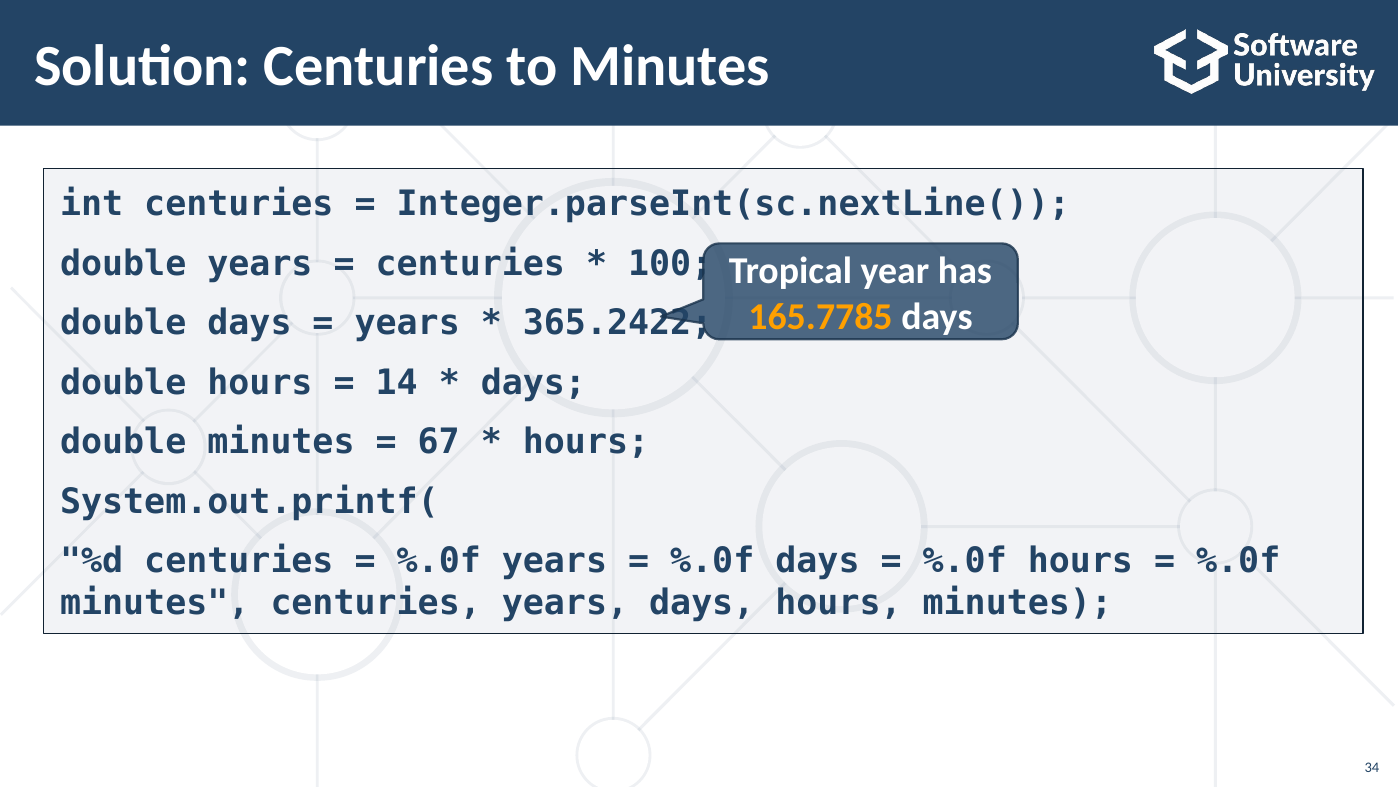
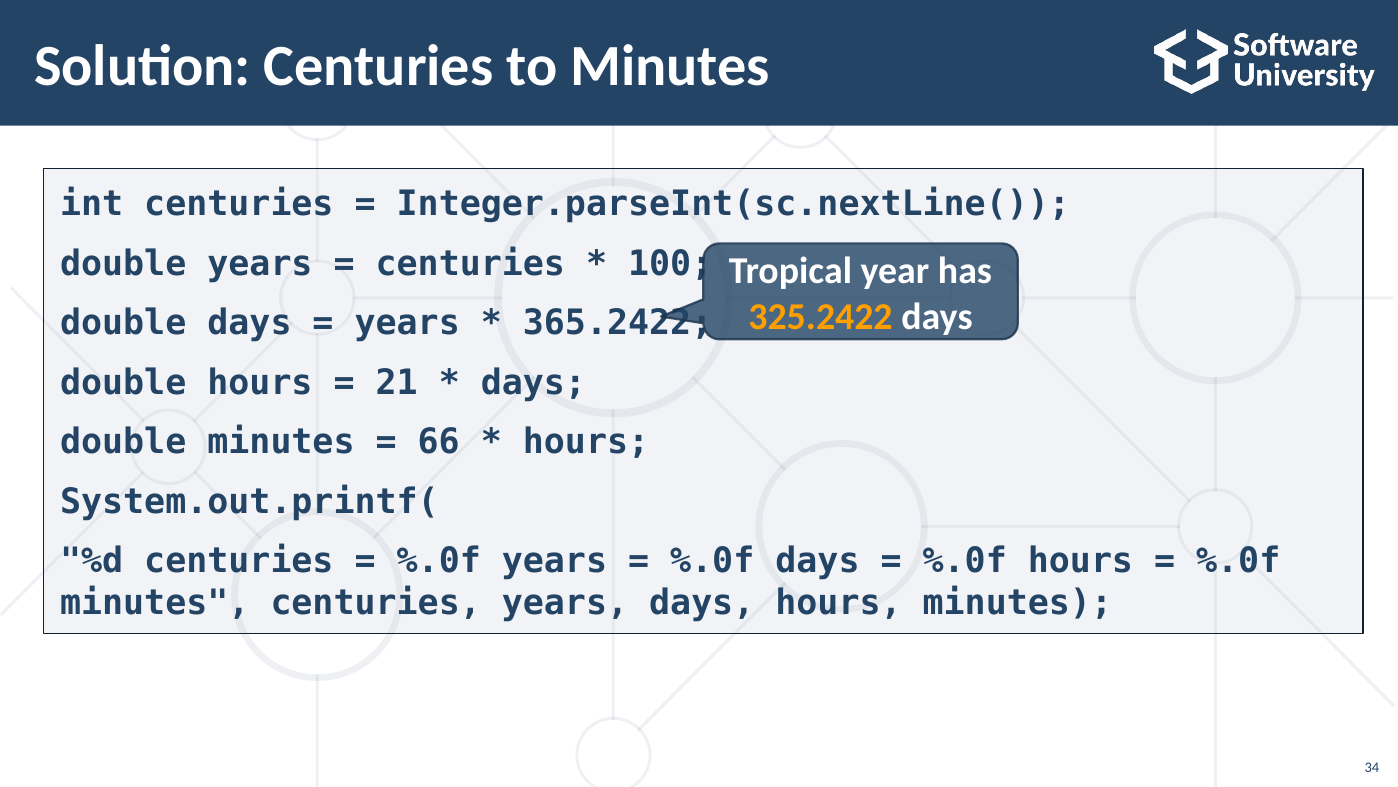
165.7785: 165.7785 -> 325.2422
14: 14 -> 21
67: 67 -> 66
